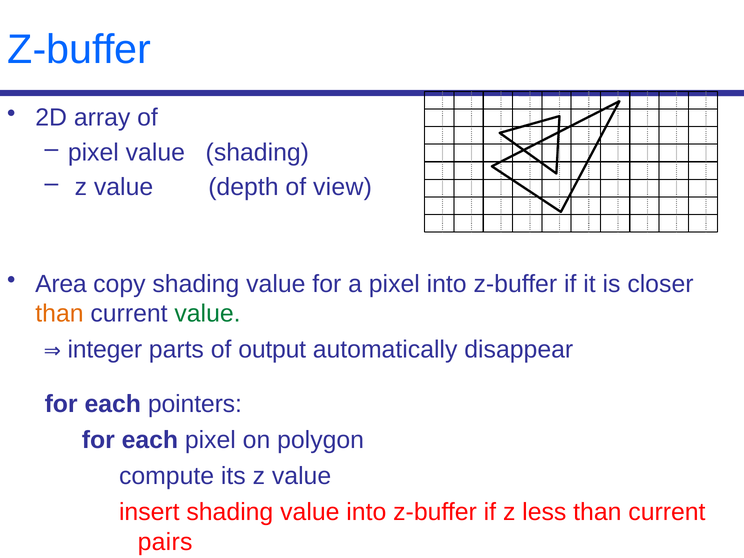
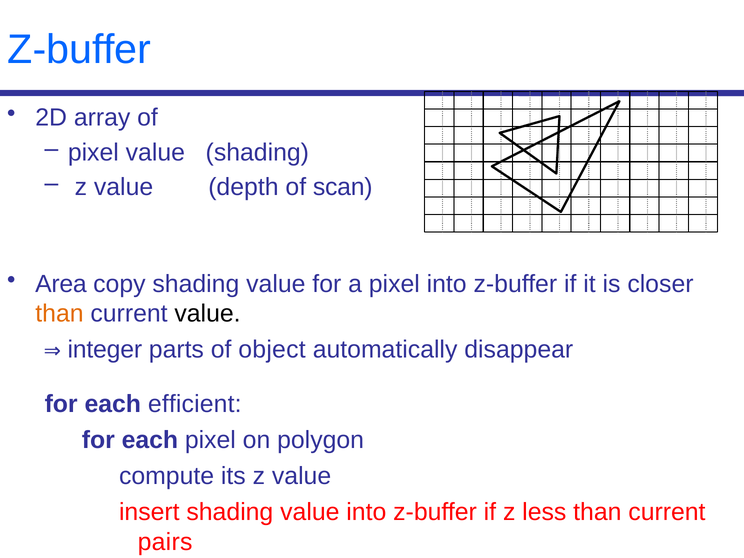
view: view -> scan
value at (208, 314) colour: green -> black
output: output -> object
pointers: pointers -> efficient
